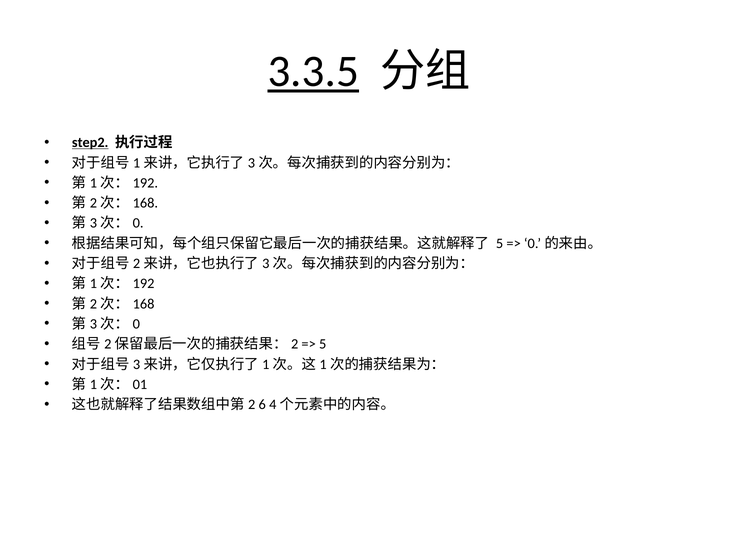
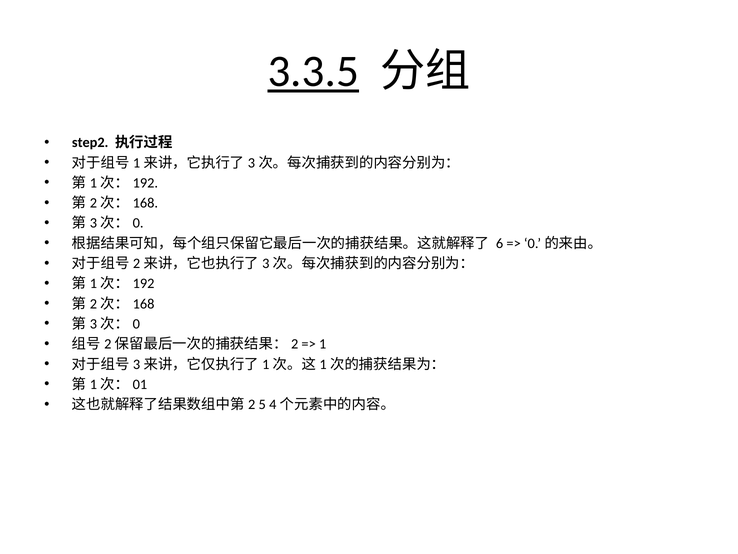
step2 underline: present -> none
5 at (500, 243): 5 -> 6
5 at (323, 344): 5 -> 1
6: 6 -> 5
